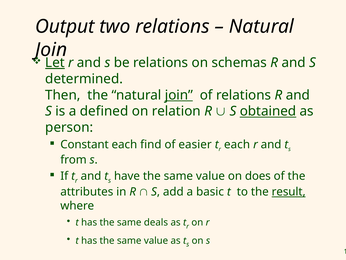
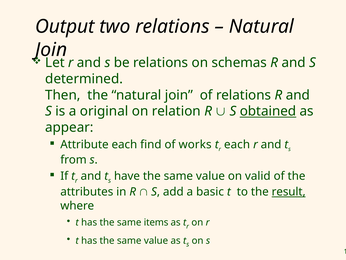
Let underline: present -> none
join at (179, 95) underline: present -> none
defined: defined -> original
person: person -> appear
Constant: Constant -> Attribute
easier: easier -> works
does: does -> valid
deals: deals -> items
